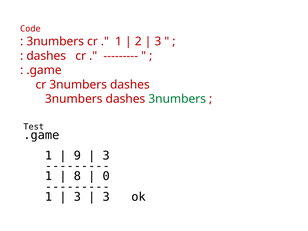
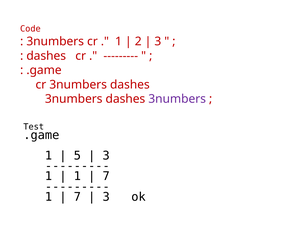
3numbers at (177, 99) colour: green -> purple
9: 9 -> 5
8 at (77, 176): 8 -> 1
0 at (106, 176): 0 -> 7
3 at (77, 197): 3 -> 7
